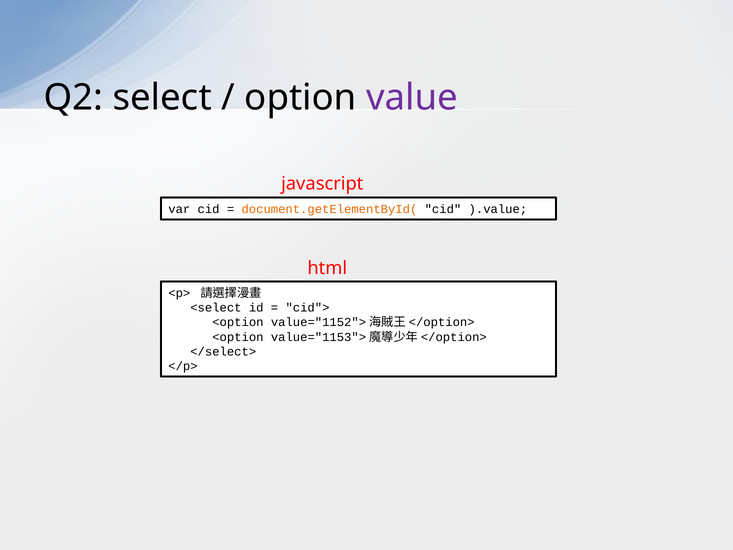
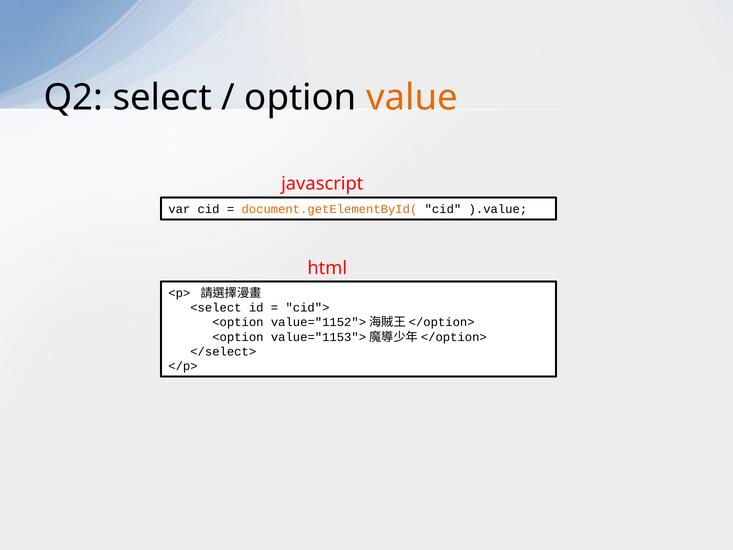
value colour: purple -> orange
